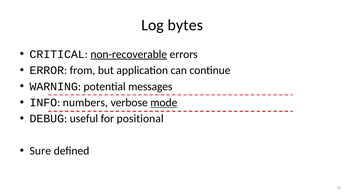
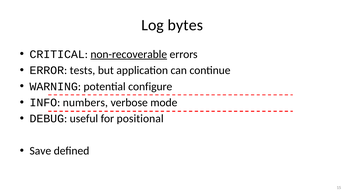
from: from -> tests
messages: messages -> configure
mode underline: present -> none
Sure: Sure -> Save
